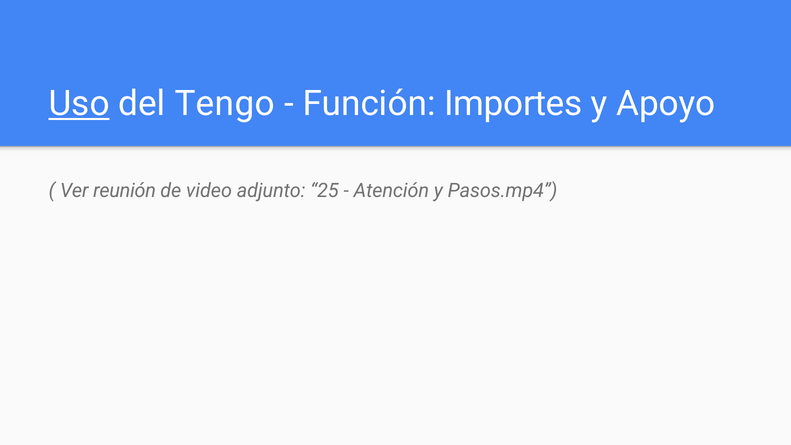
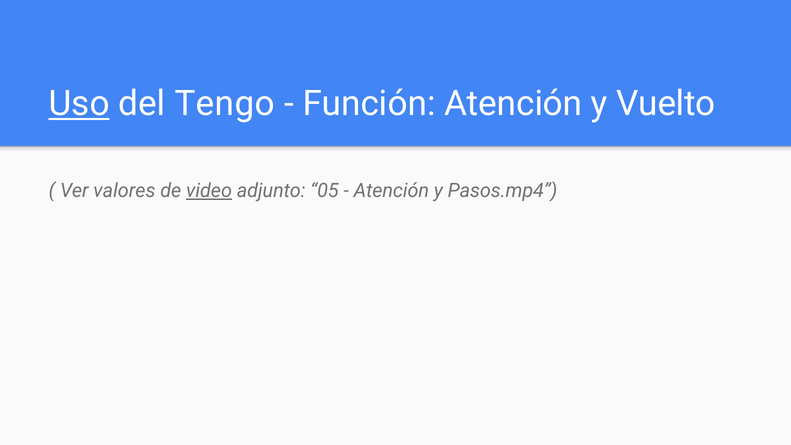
Función Importes: Importes -> Atención
Apoyo: Apoyo -> Vuelto
reunión: reunión -> valores
video underline: none -> present
25: 25 -> 05
